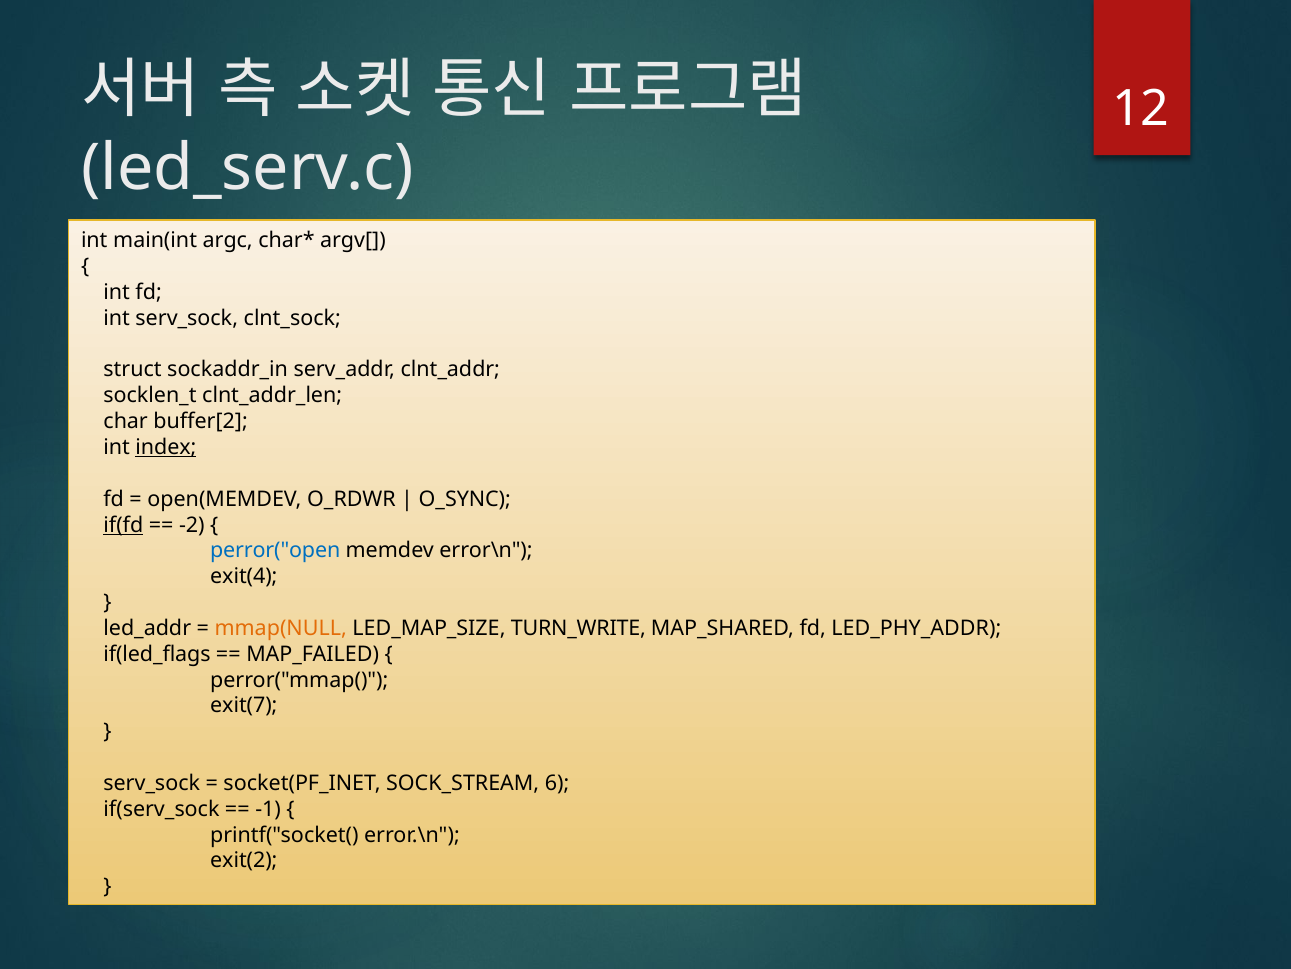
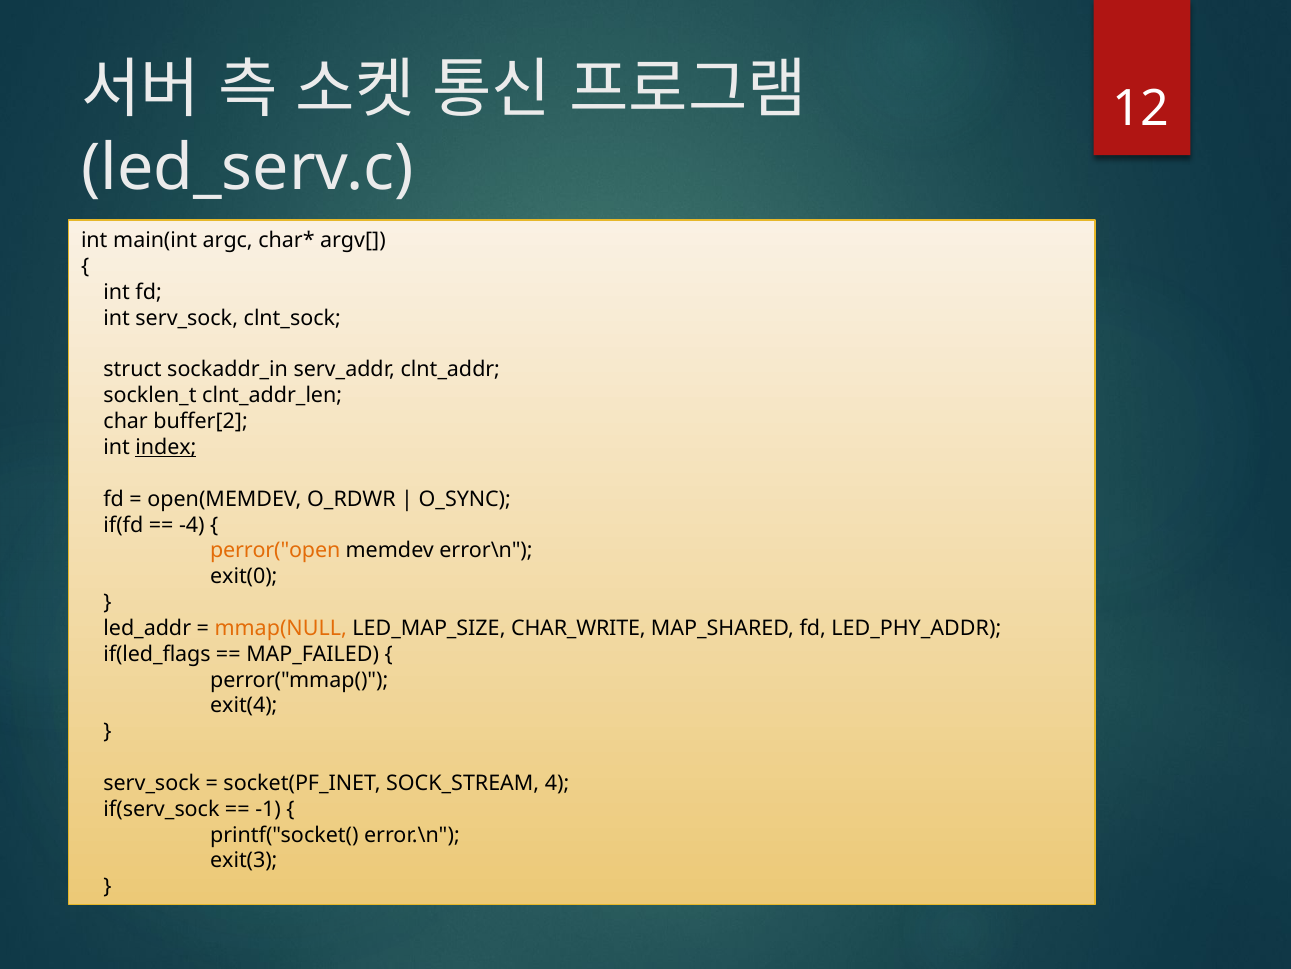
if(fd underline: present -> none
-2: -2 -> -4
perror("open colour: blue -> orange
exit(4: exit(4 -> exit(0
TURN_WRITE: TURN_WRITE -> CHAR_WRITE
exit(7: exit(7 -> exit(4
6: 6 -> 4
exit(2: exit(2 -> exit(3
